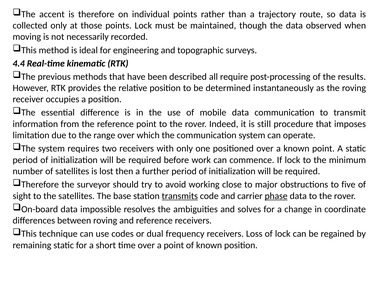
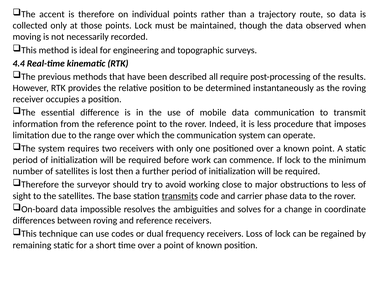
is still: still -> less
to five: five -> less
phase underline: present -> none
